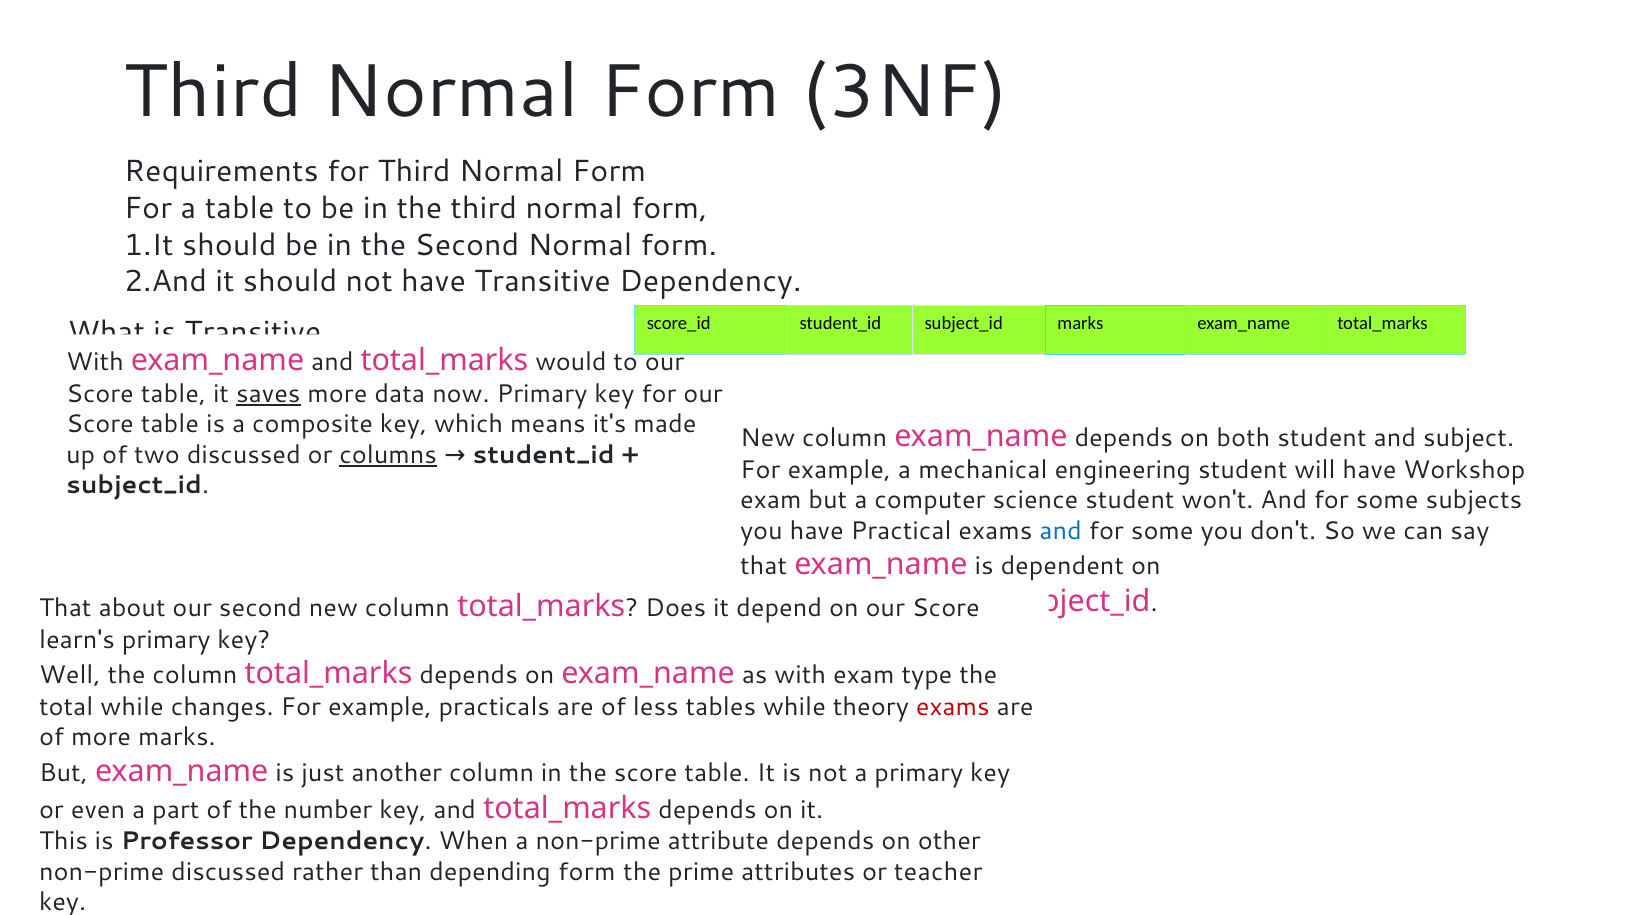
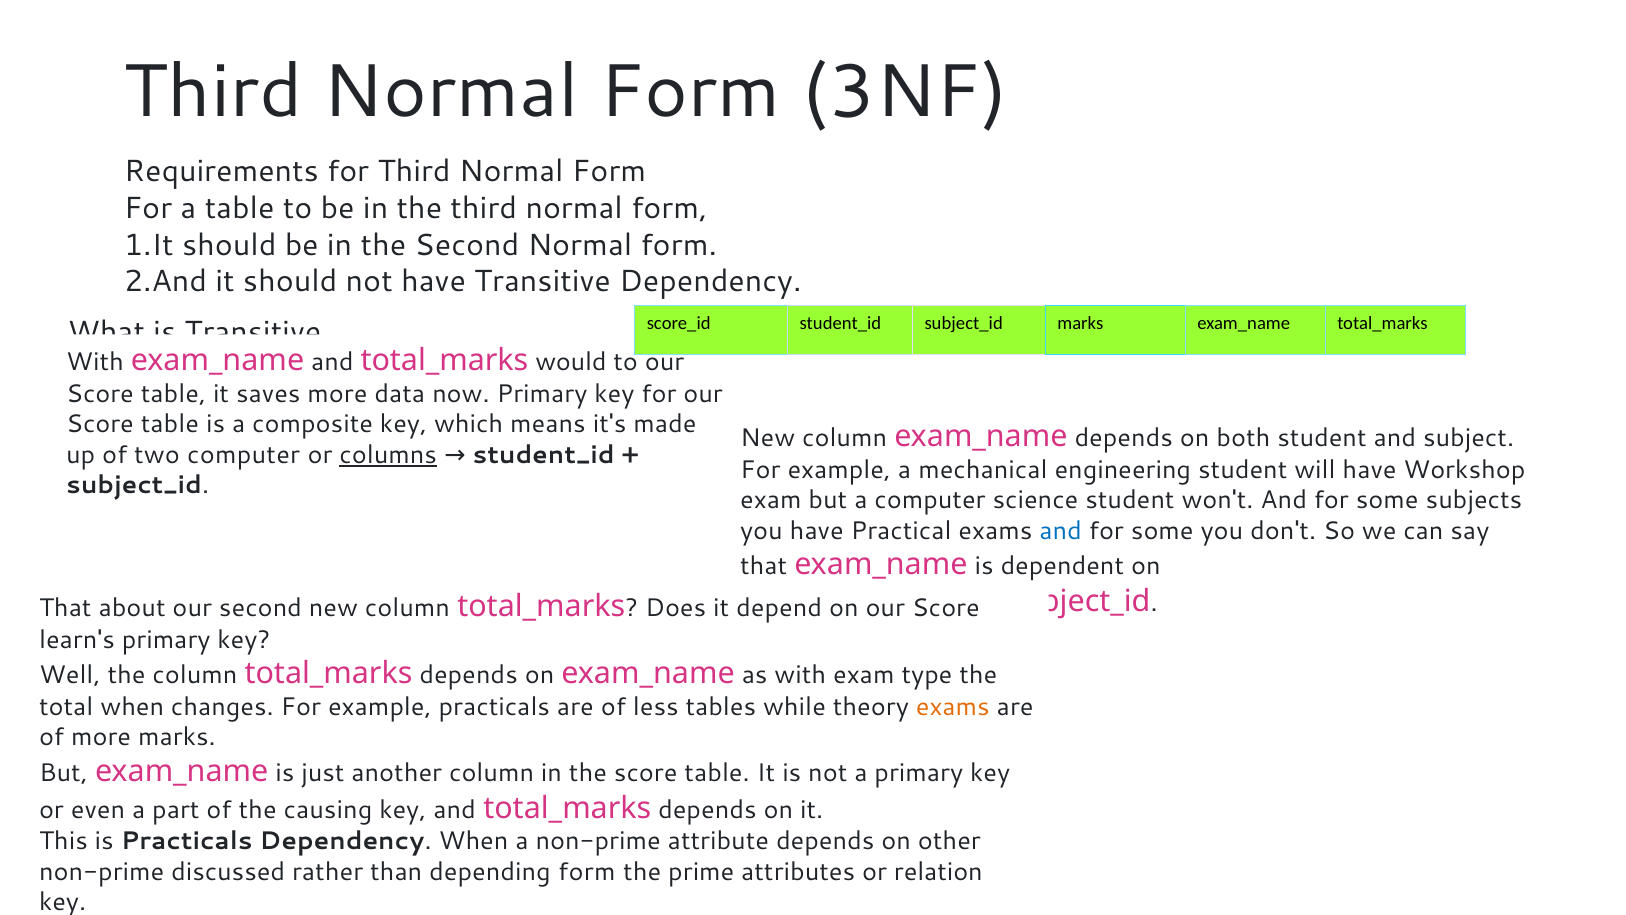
saves underline: present -> none
two discussed: discussed -> computer
total while: while -> when
exams at (953, 707) colour: red -> orange
number: number -> causing
is Professor: Professor -> Practicals
teacher: teacher -> relation
